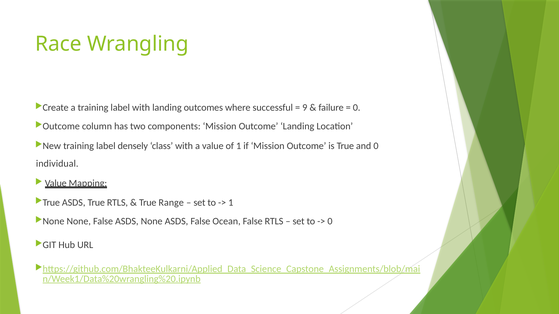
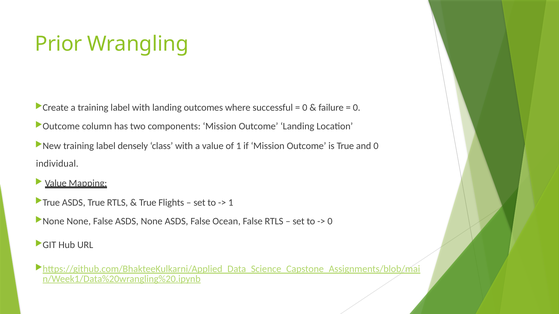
Race: Race -> Prior
9 at (305, 108): 9 -> 0
Range: Range -> Flights
